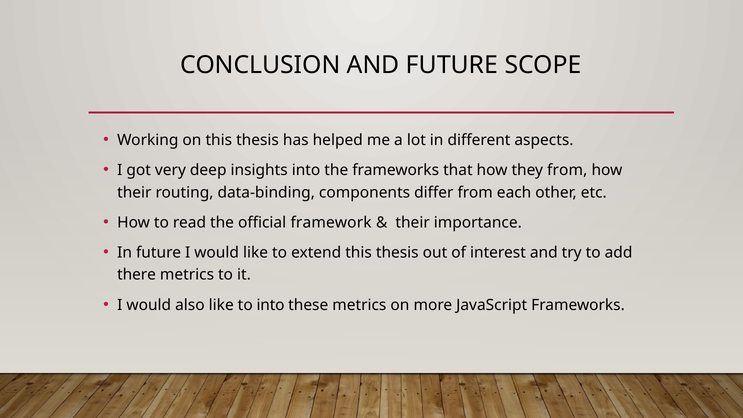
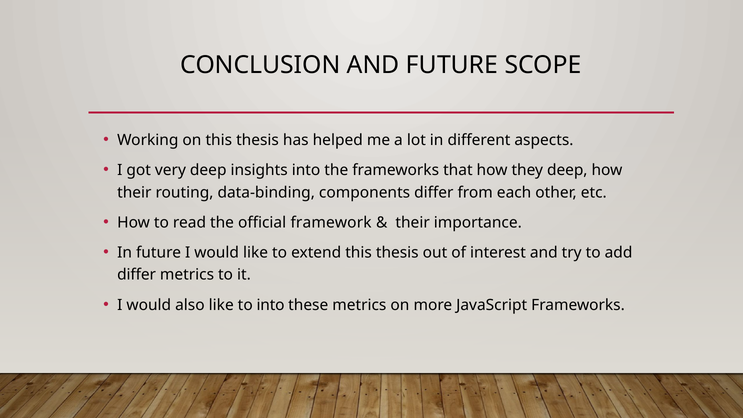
they from: from -> deep
there at (137, 275): there -> differ
